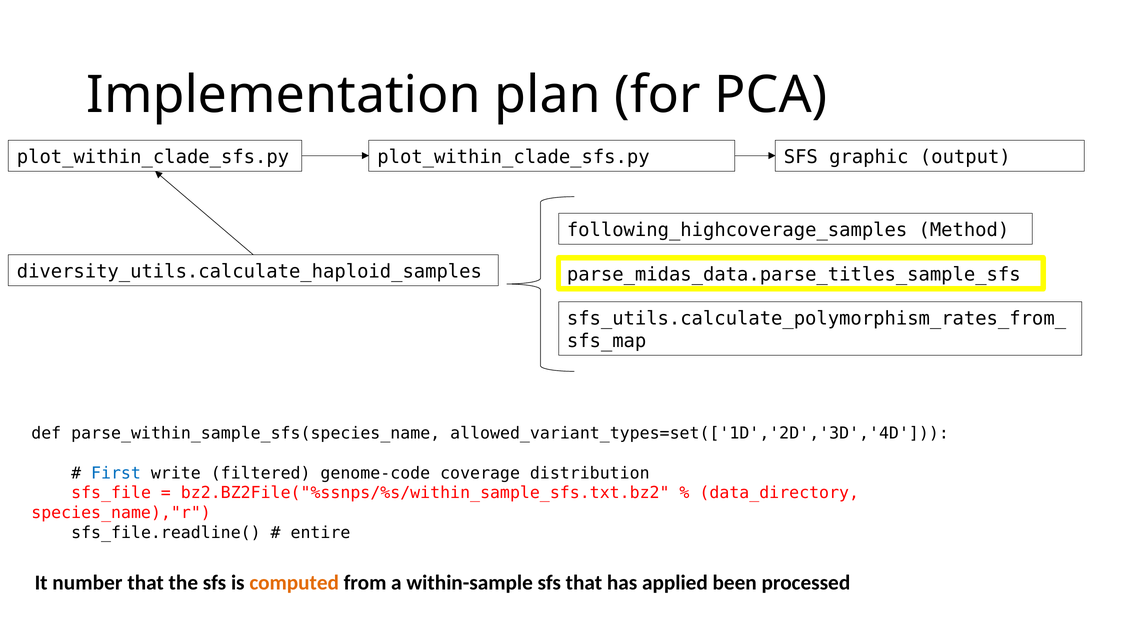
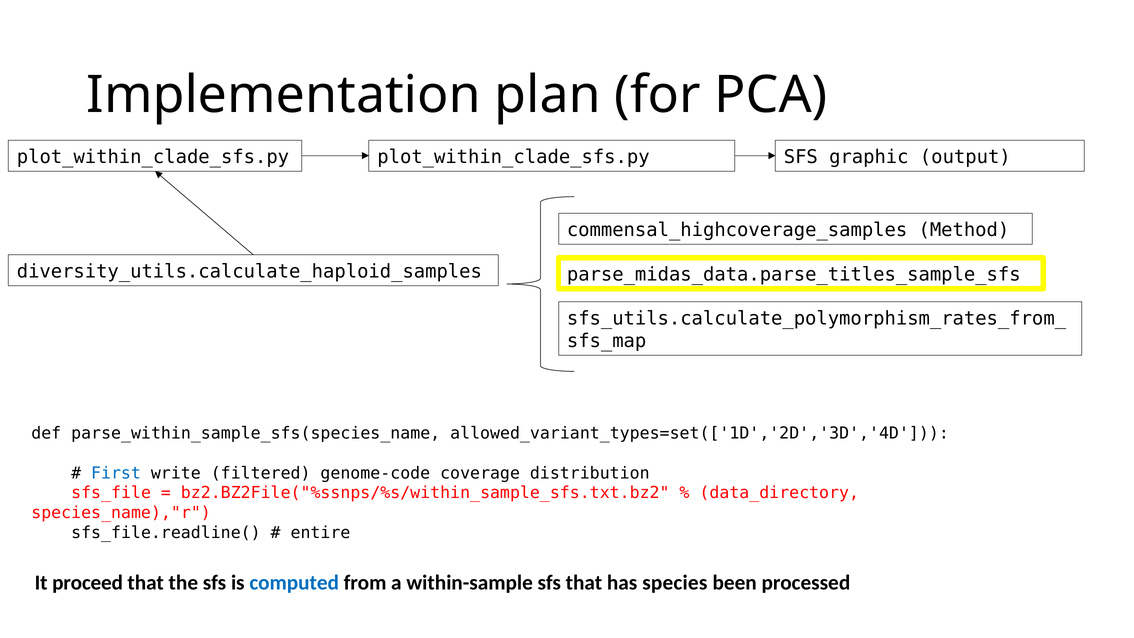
following_highcoverage_samples: following_highcoverage_samples -> commensal_highcoverage_samples
number: number -> proceed
computed colour: orange -> blue
applied: applied -> species
